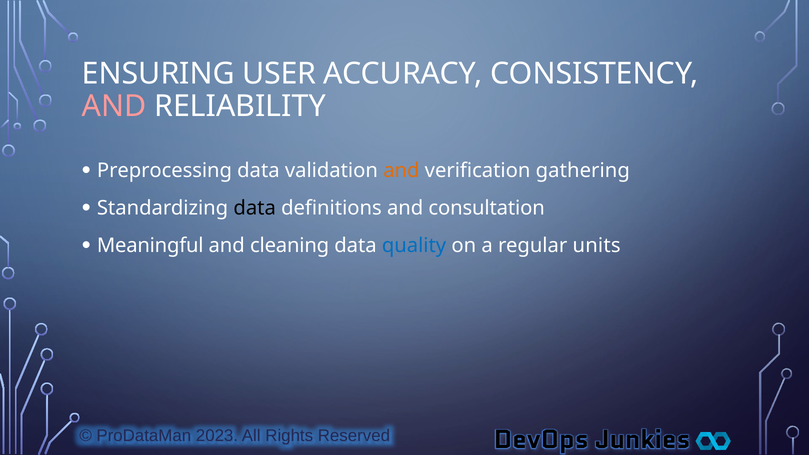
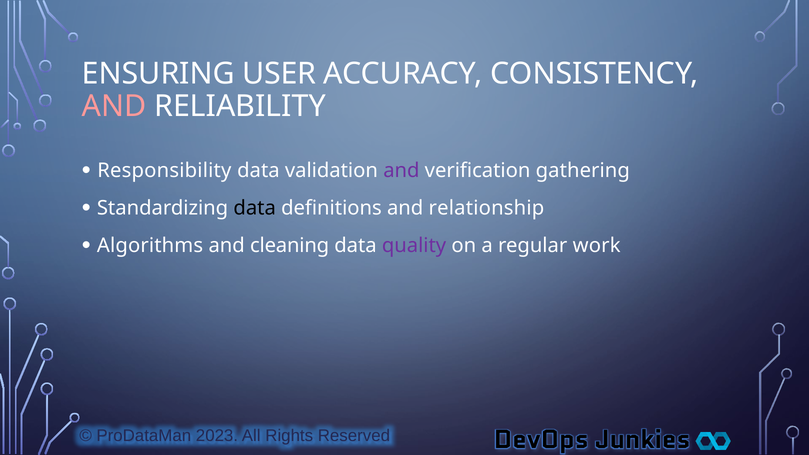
Preprocessing: Preprocessing -> Responsibility
and at (401, 171) colour: orange -> purple
consultation: consultation -> relationship
Meaningful: Meaningful -> Algorithms
quality colour: blue -> purple
units: units -> work
